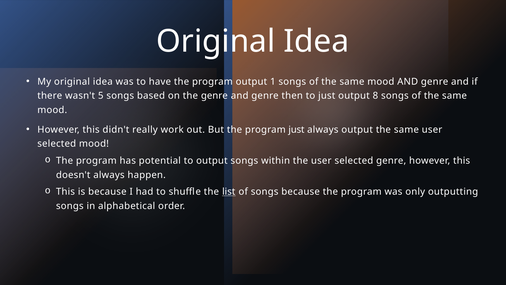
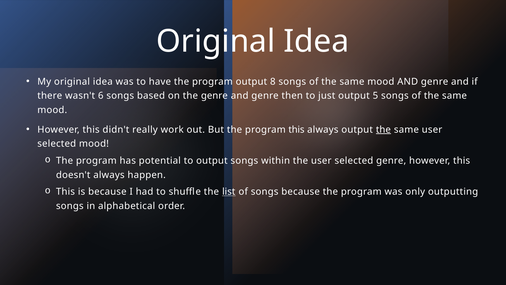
1: 1 -> 8
5: 5 -> 6
8: 8 -> 5
program just: just -> this
the at (383, 129) underline: none -> present
